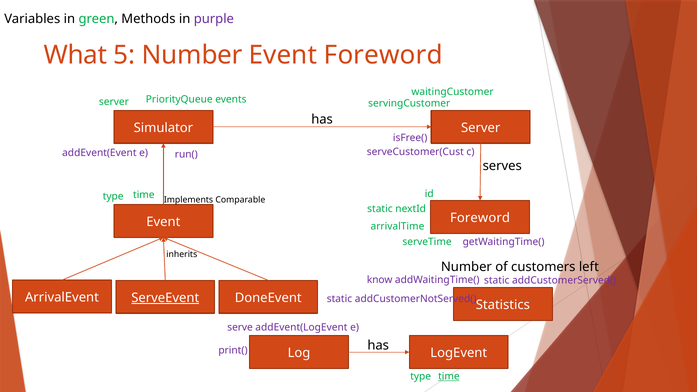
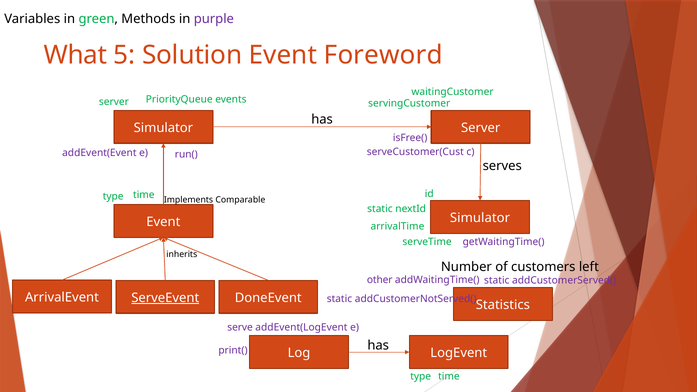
5 Number: Number -> Solution
Foreword at (480, 218): Foreword -> Simulator
know: know -> other
time at (449, 376) underline: present -> none
